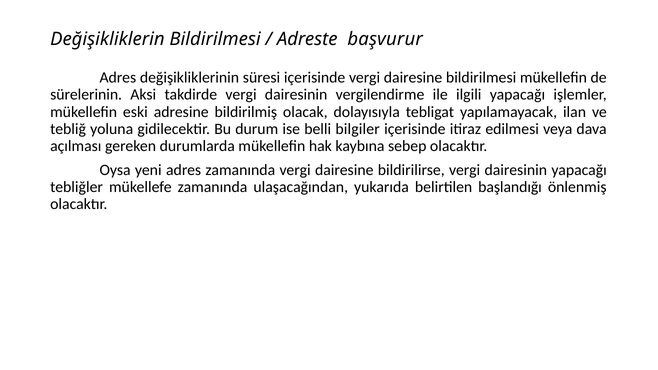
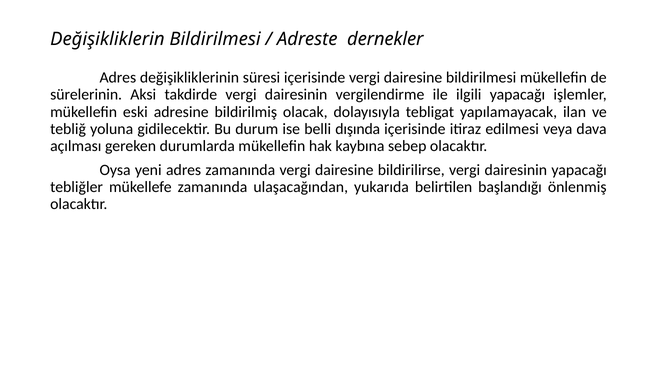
başvurur: başvurur -> dernekler
bilgiler: bilgiler -> dışında
